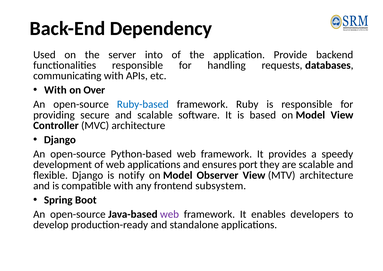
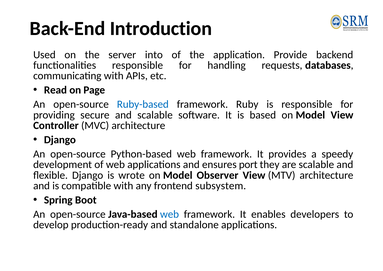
Dependency: Dependency -> Introduction
With at (55, 90): With -> Read
Over: Over -> Page
notify: notify -> wrote
web at (169, 214) colour: purple -> blue
